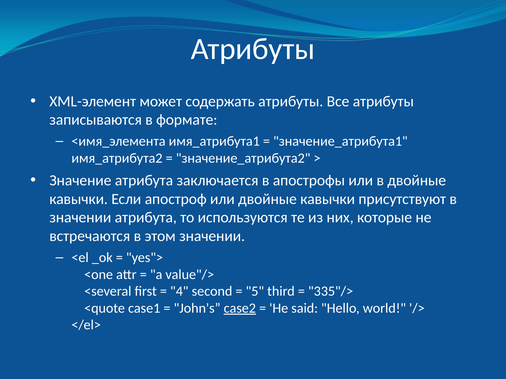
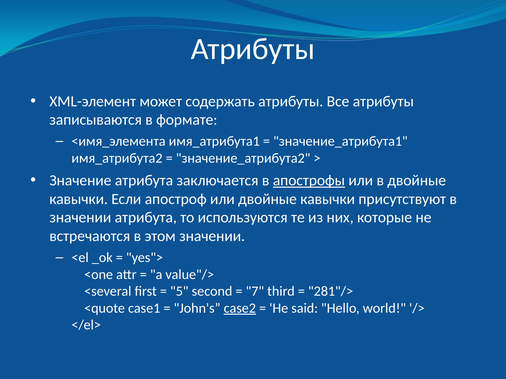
апострофы underline: none -> present
4: 4 -> 5
5: 5 -> 7
335"/>: 335"/> -> 281"/>
